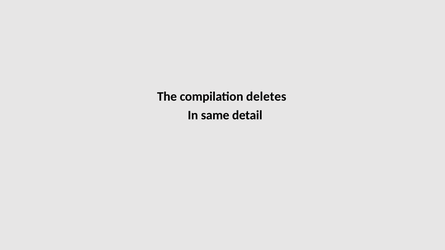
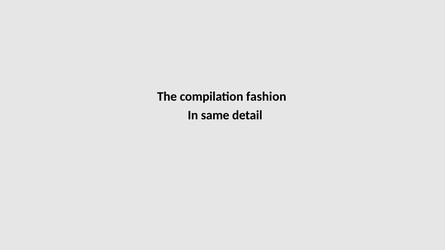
deletes: deletes -> fashion
